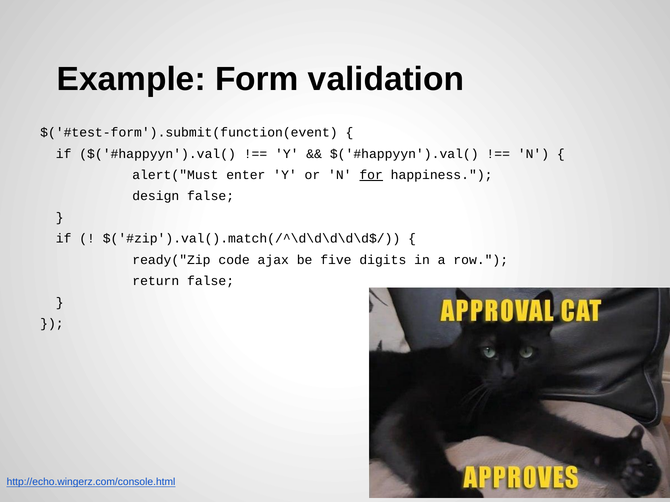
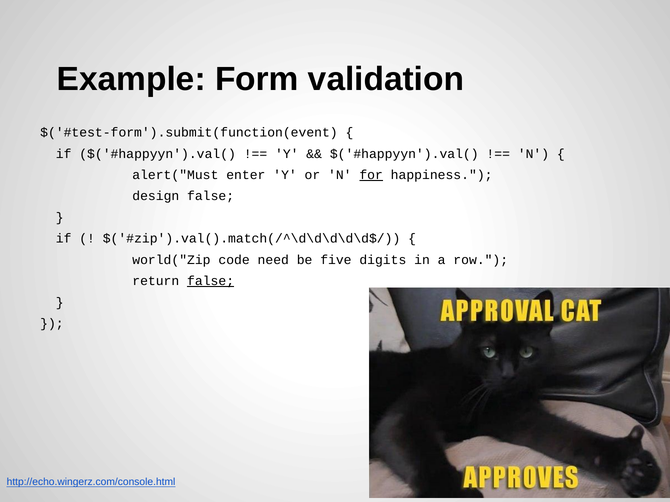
ready("Zip: ready("Zip -> world("Zip
ajax: ajax -> need
false at (211, 281) underline: none -> present
